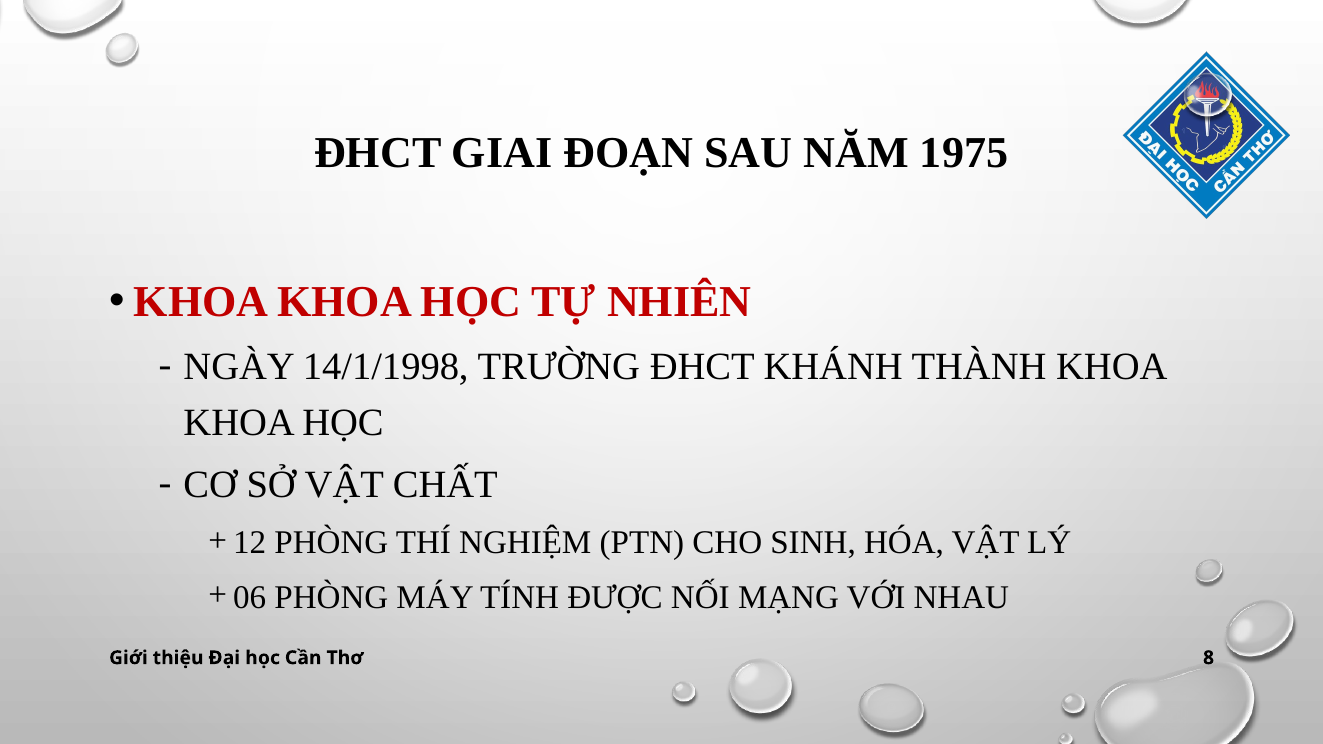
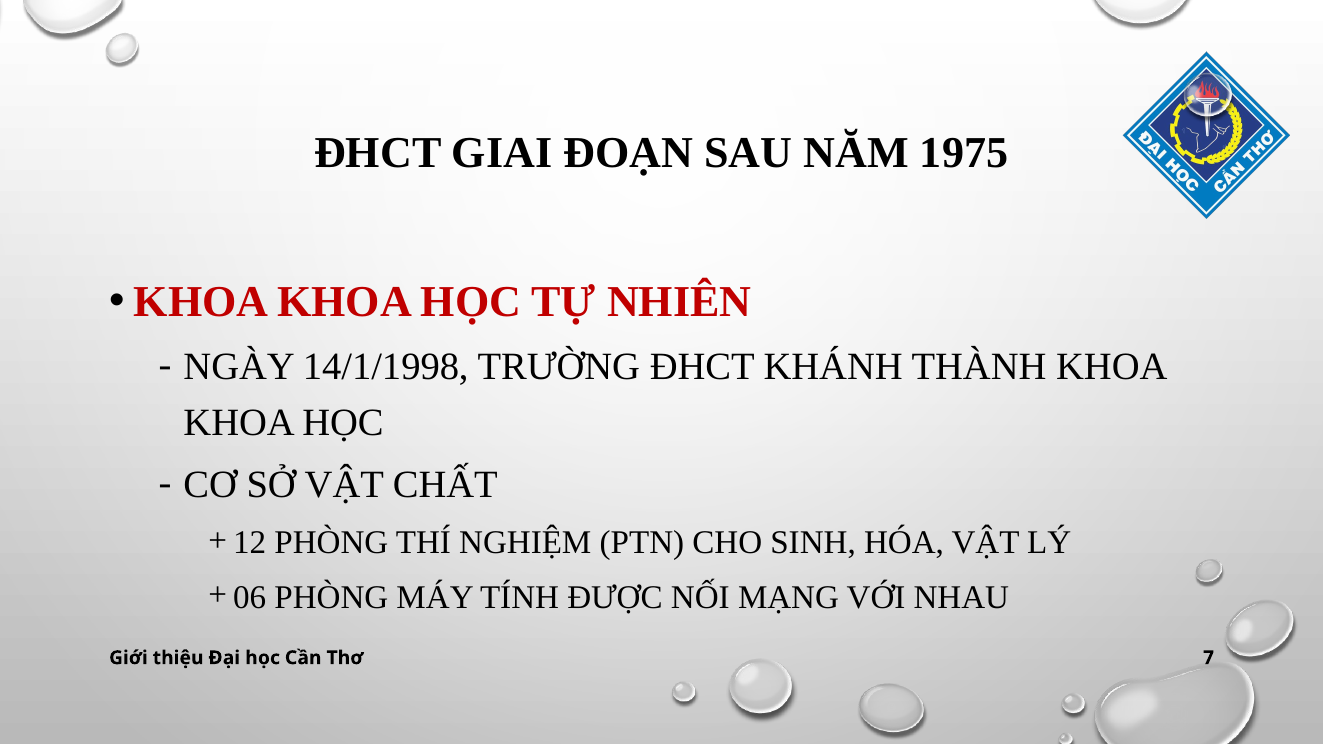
8: 8 -> 7
